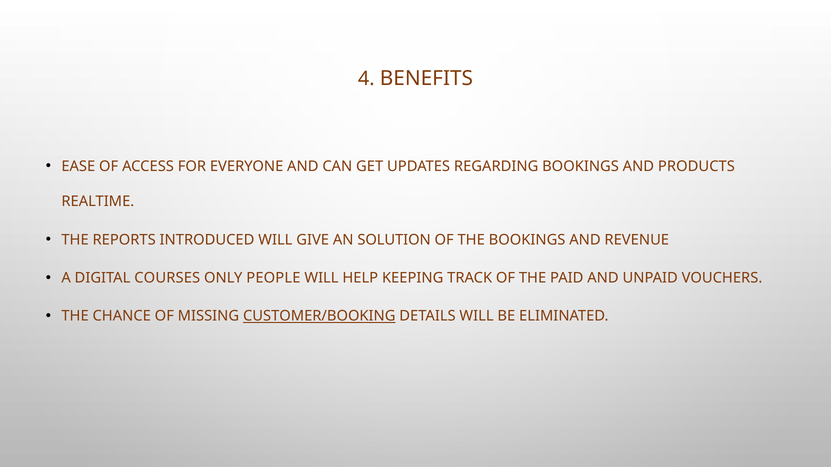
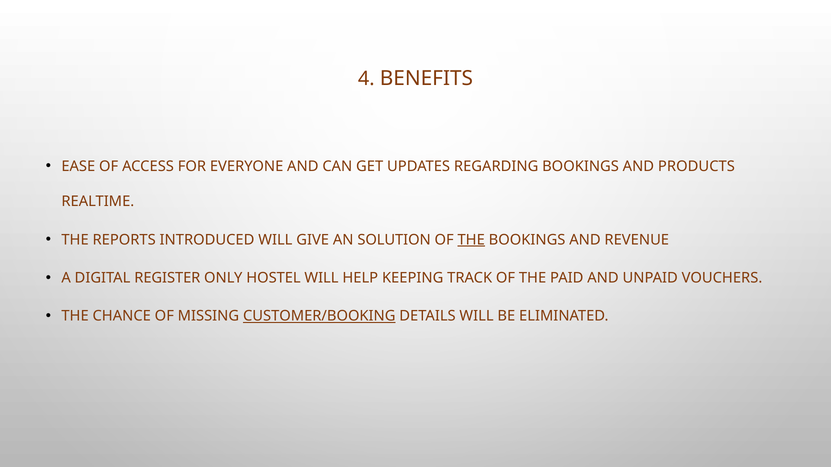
THE at (471, 240) underline: none -> present
COURSES: COURSES -> REGISTER
PEOPLE: PEOPLE -> HOSTEL
